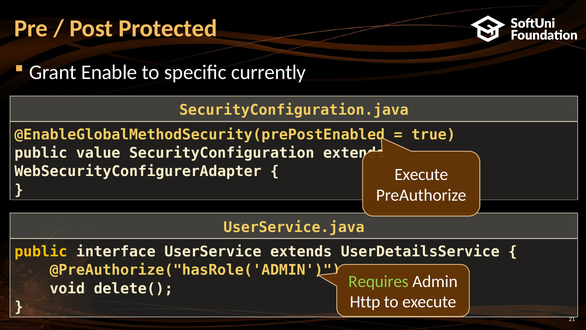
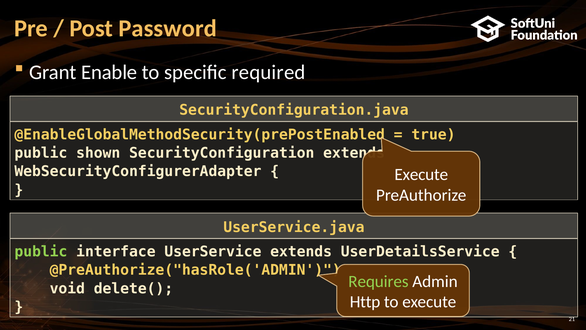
Protected: Protected -> Password
currently: currently -> required
value: value -> shown
public at (41, 251) colour: yellow -> light green
